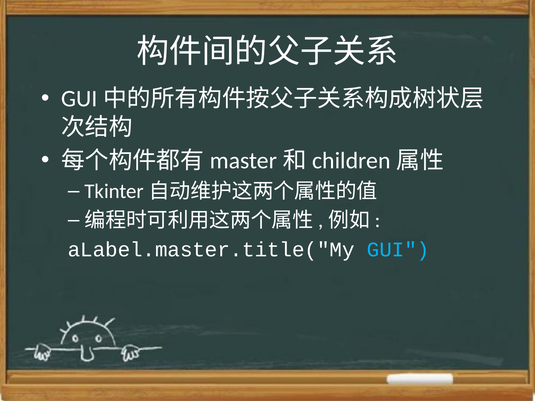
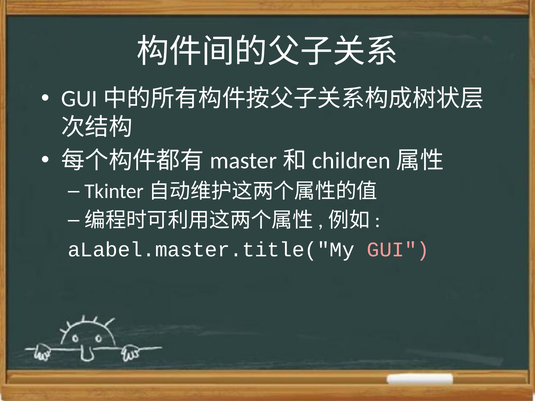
GUI colour: light blue -> pink
